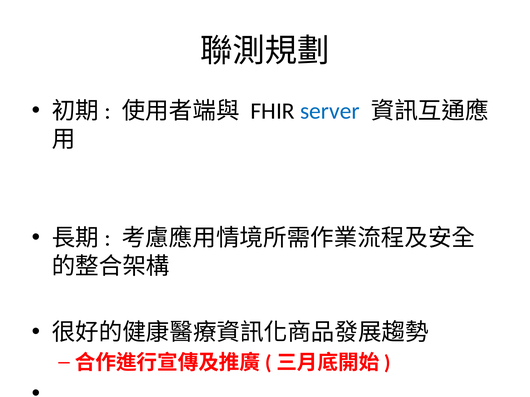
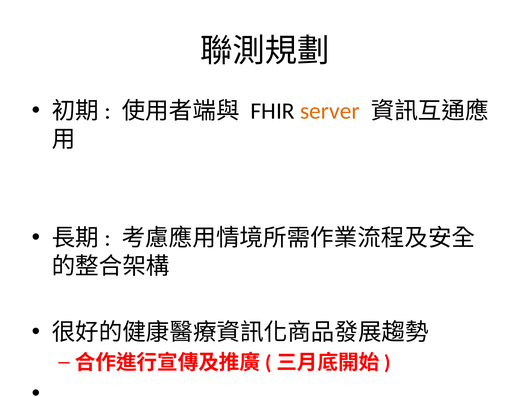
server colour: blue -> orange
